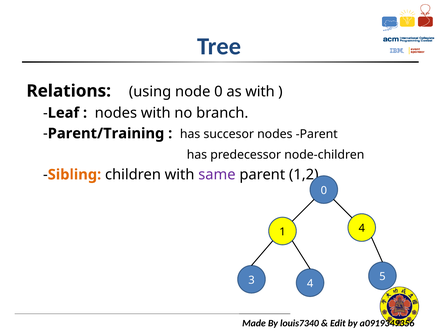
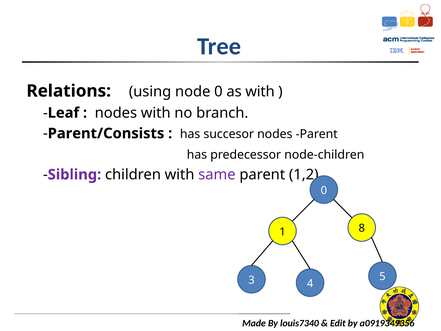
Parent/Training: Parent/Training -> Parent/Consists
Sibling colour: orange -> purple
1 4: 4 -> 8
